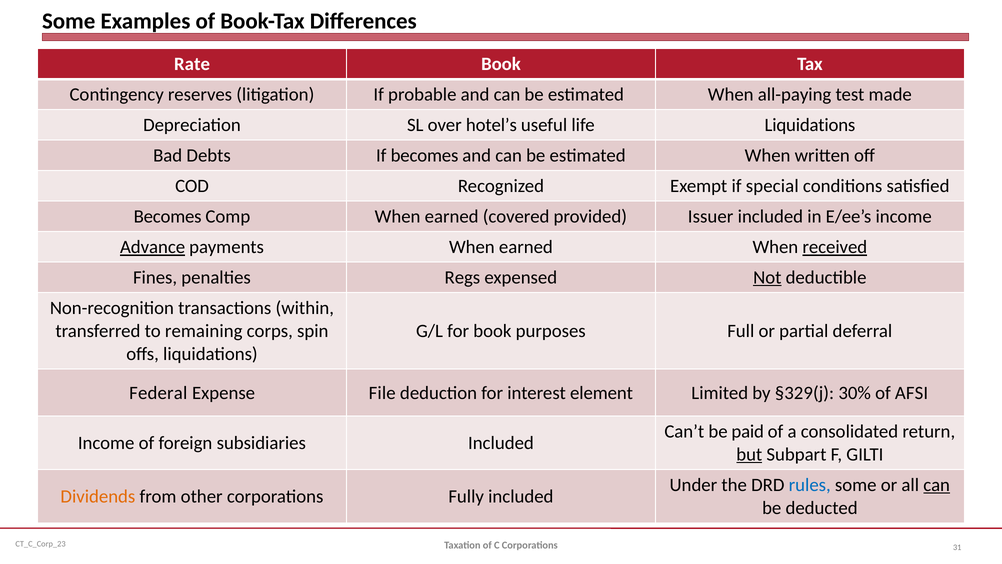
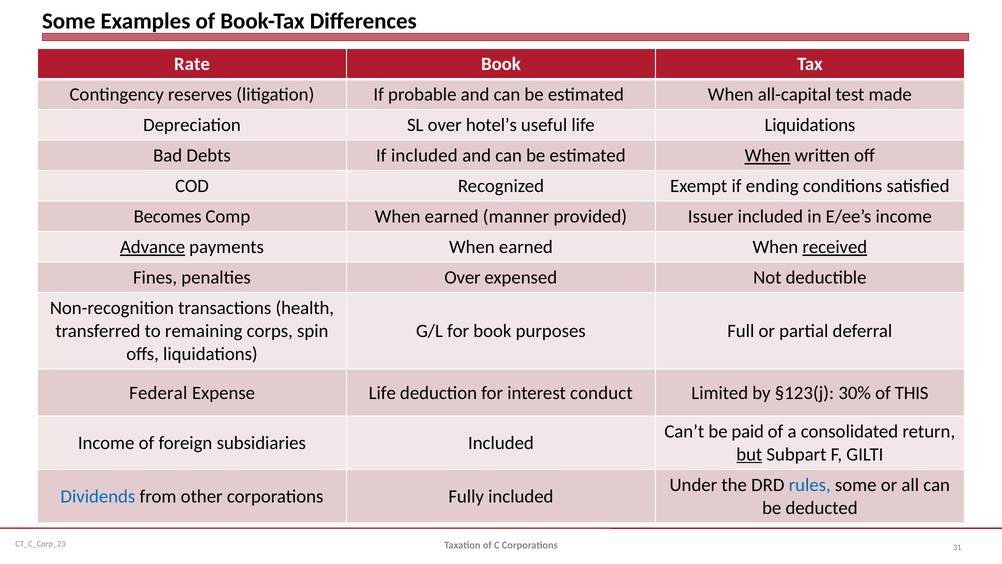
all-paying: all-paying -> all-capital
If becomes: becomes -> included
When at (768, 156) underline: none -> present
special: special -> ending
covered: covered -> manner
penalties Regs: Regs -> Over
Not underline: present -> none
within: within -> health
Expense File: File -> Life
element: element -> conduct
§329(j: §329(j -> §123(j
AFSI: AFSI -> THIS
can at (937, 485) underline: present -> none
Dividends colour: orange -> blue
